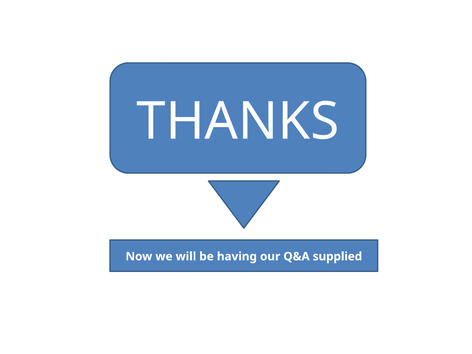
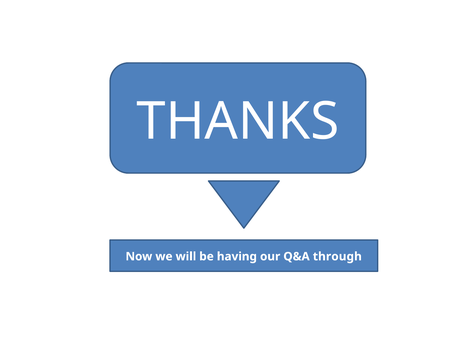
supplied: supplied -> through
